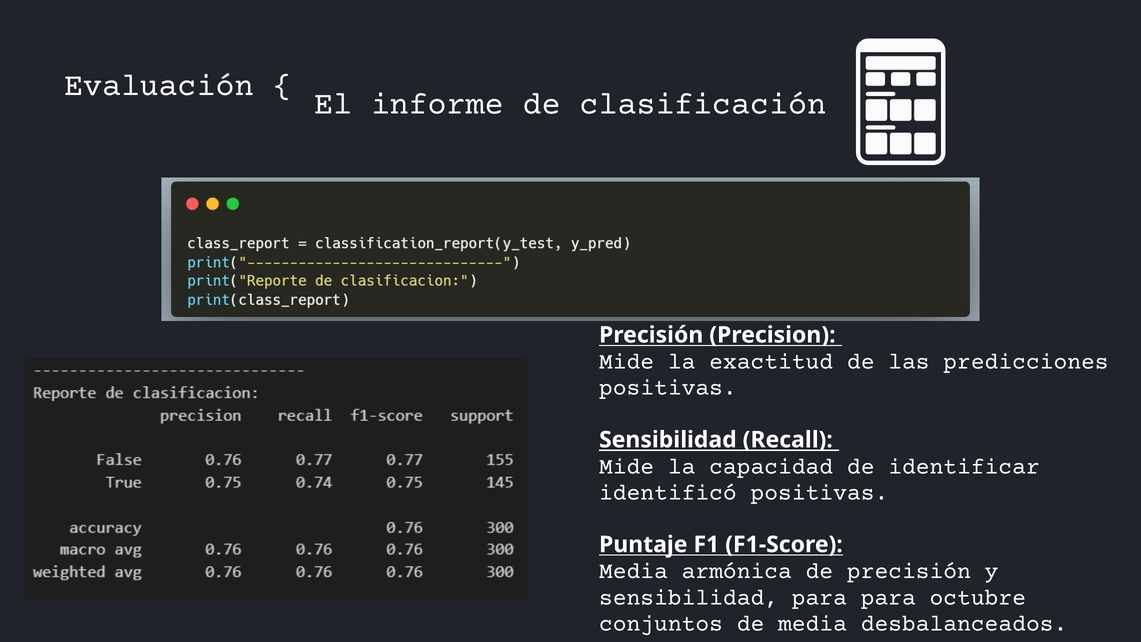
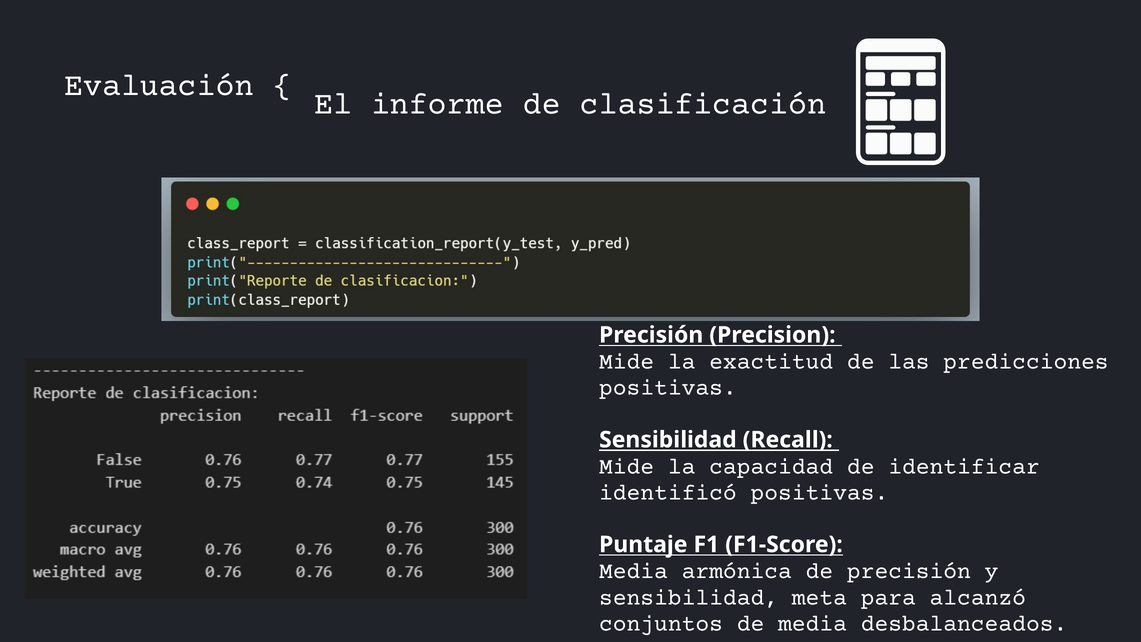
sensibilidad para: para -> meta
octubre: octubre -> alcanzó
